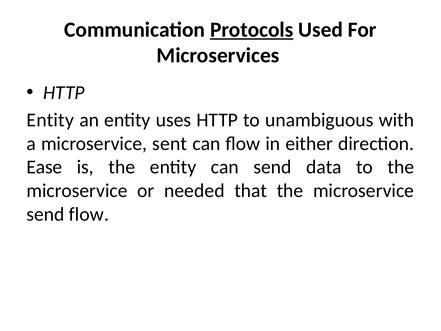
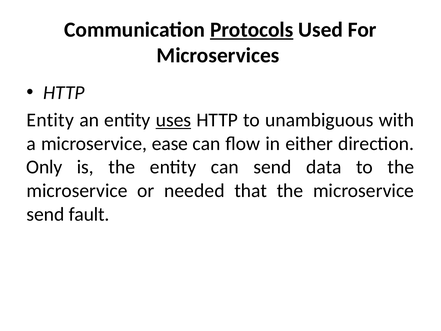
uses underline: none -> present
sent: sent -> ease
Ease: Ease -> Only
send flow: flow -> fault
